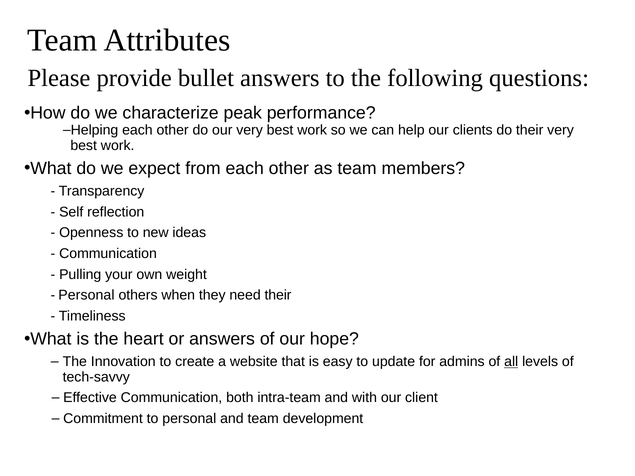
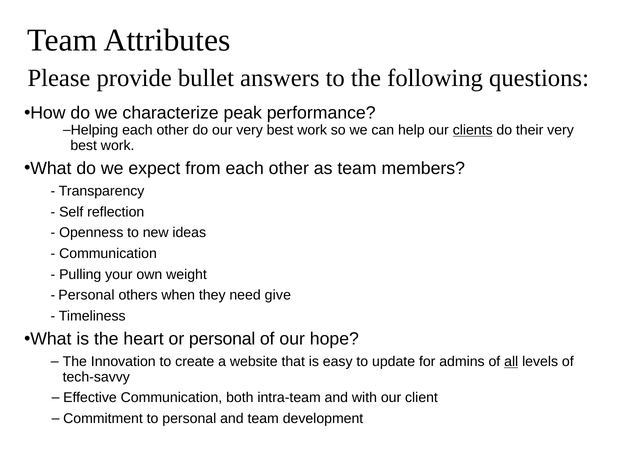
clients underline: none -> present
need their: their -> give
or answers: answers -> personal
